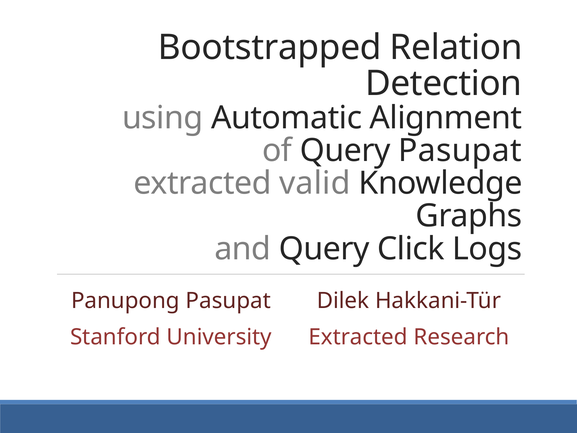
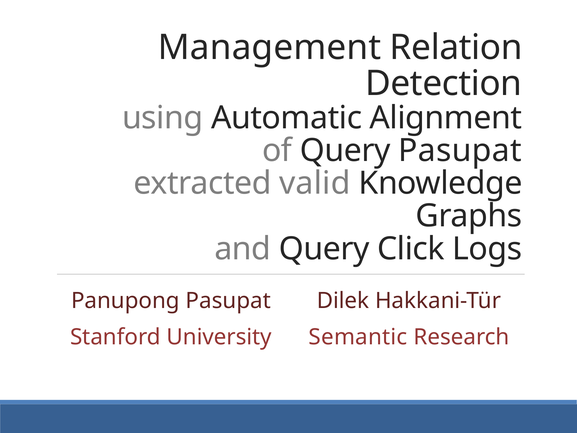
Bootstrapped: Bootstrapped -> Management
University Extracted: Extracted -> Semantic
